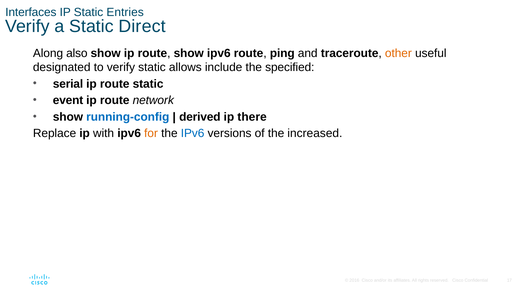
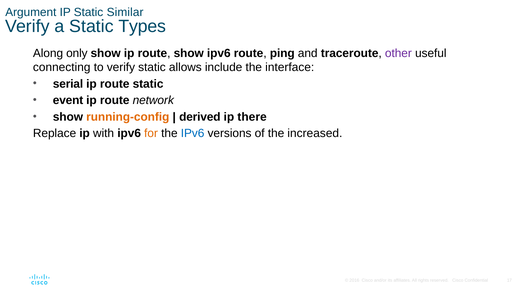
Interfaces: Interfaces -> Argument
Entries: Entries -> Similar
Direct: Direct -> Types
also: also -> only
other colour: orange -> purple
designated: designated -> connecting
specified: specified -> interface
running-config colour: blue -> orange
